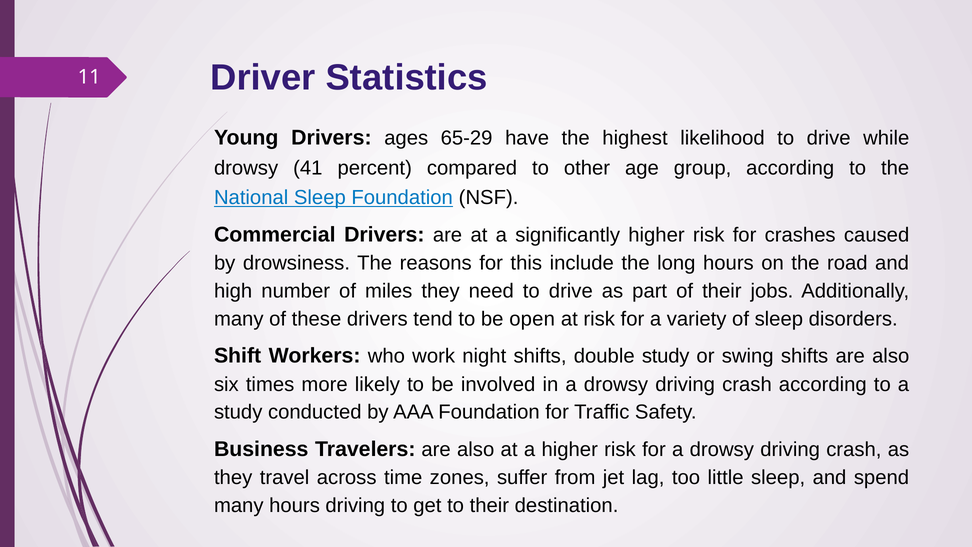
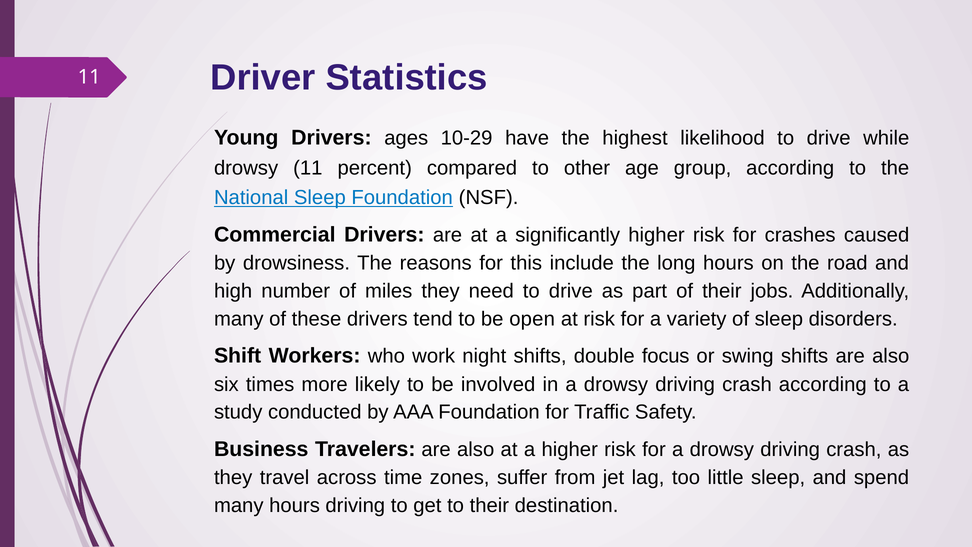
65-29: 65-29 -> 10-29
drowsy 41: 41 -> 11
double study: study -> focus
